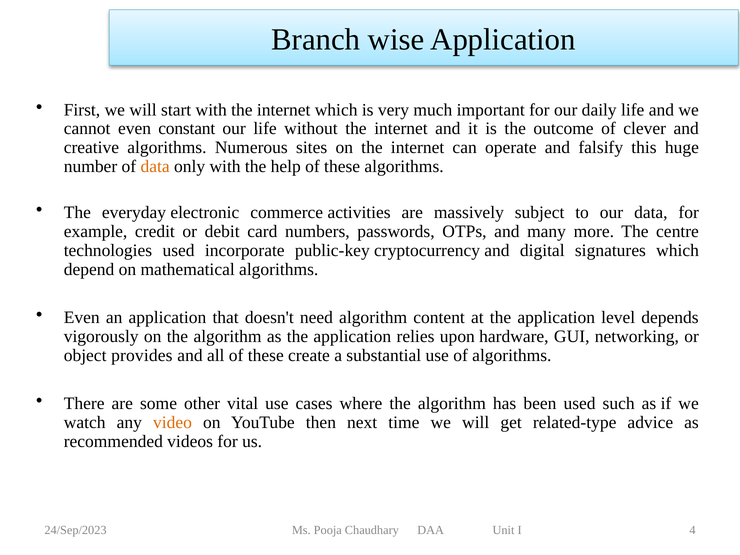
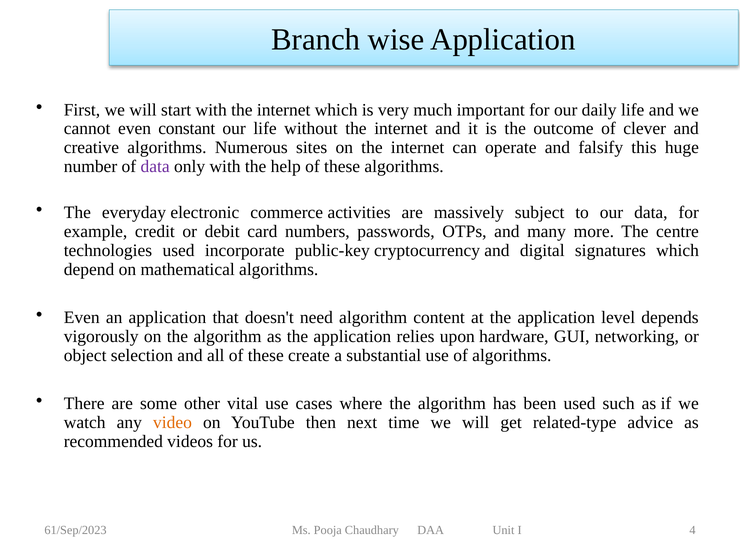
data at (155, 166) colour: orange -> purple
provides: provides -> selection
24/Sep/2023: 24/Sep/2023 -> 61/Sep/2023
